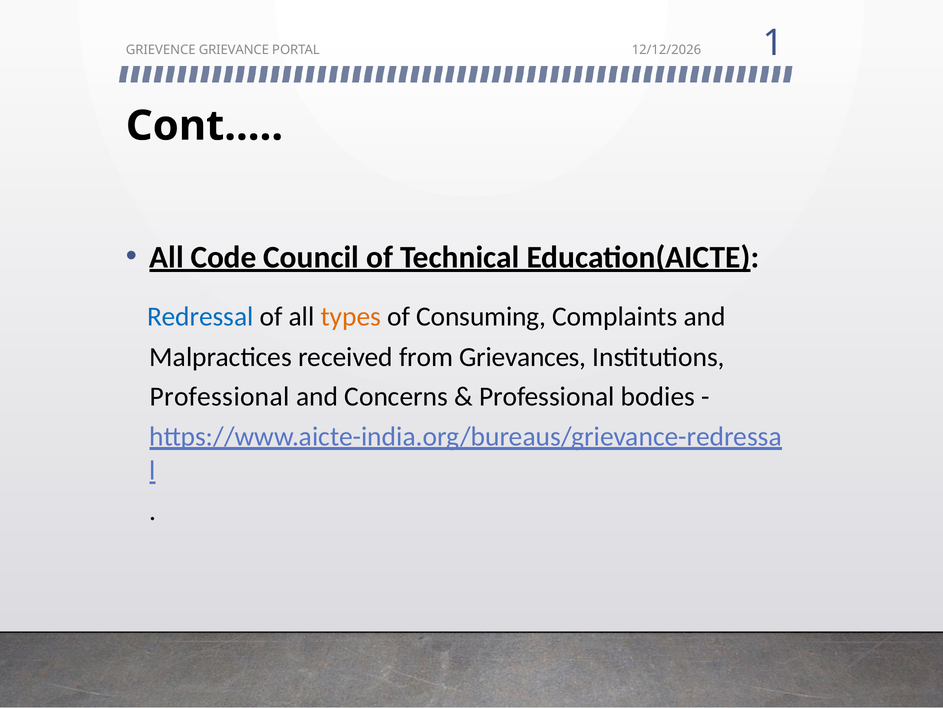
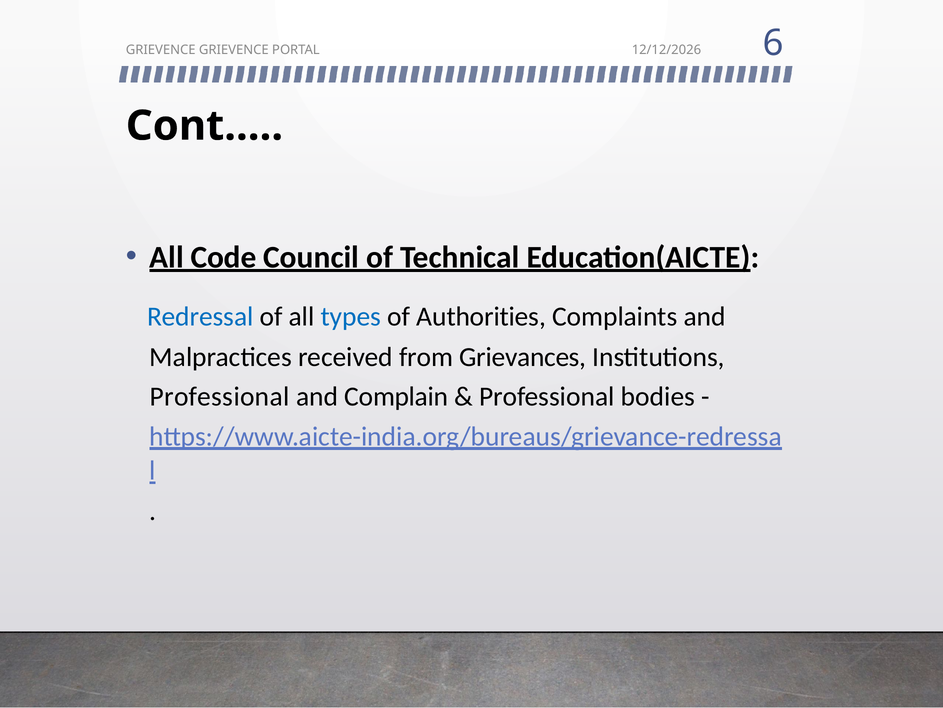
GRIEVENCE GRIEVANCE: GRIEVANCE -> GRIEVENCE
1: 1 -> 6
types colour: orange -> blue
Consuming: Consuming -> Authorities
Concerns: Concerns -> Complain
